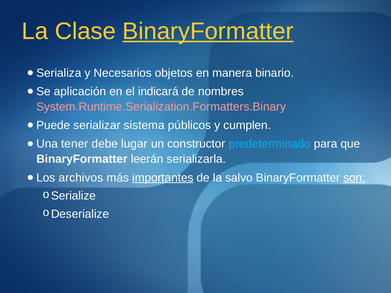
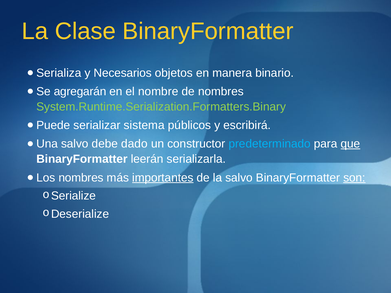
BinaryFormatter at (208, 31) underline: present -> none
aplicación: aplicación -> agregarán
indicará: indicará -> nombre
System.Runtime.Serialization.Formatters.Binary colour: pink -> light green
cumplen: cumplen -> escribirá
tener at (75, 144): tener -> salvo
lugar: lugar -> dado
que underline: none -> present
archivos at (81, 178): archivos -> nombres
